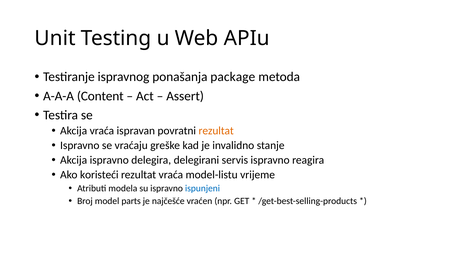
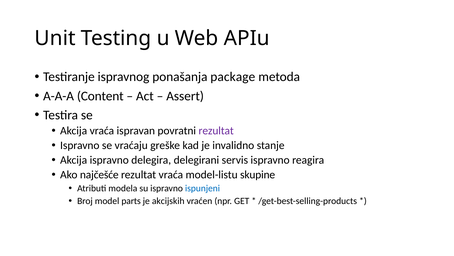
rezultat at (216, 130) colour: orange -> purple
koristeći: koristeći -> najčešće
vrijeme: vrijeme -> skupine
najčešće: najčešće -> akcijskih
